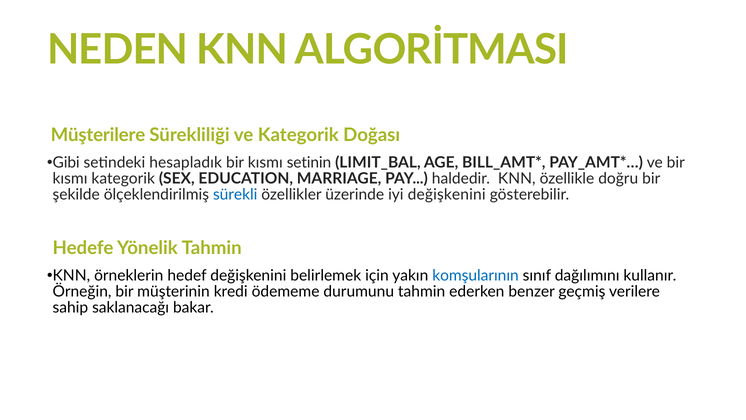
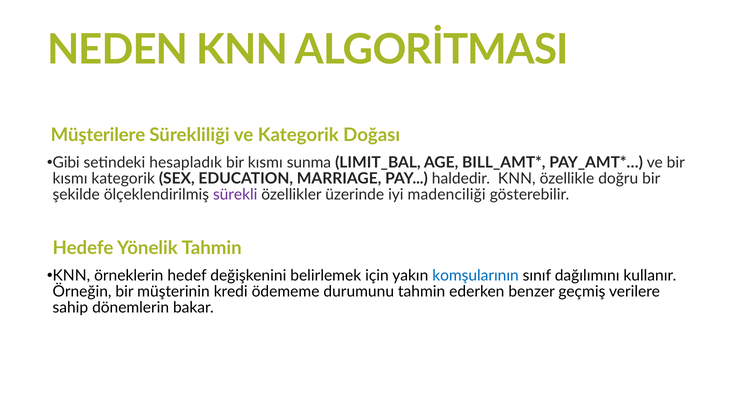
setinin: setinin -> sunma
sürekli colour: blue -> purple
iyi değişkenini: değişkenini -> madenciliği
saklanacağı: saklanacağı -> dönemlerin
